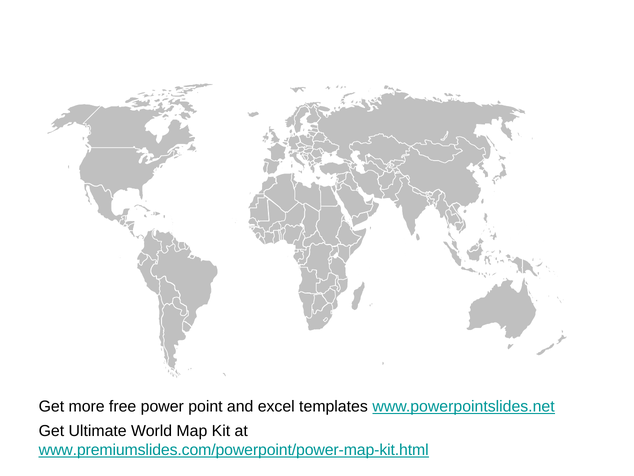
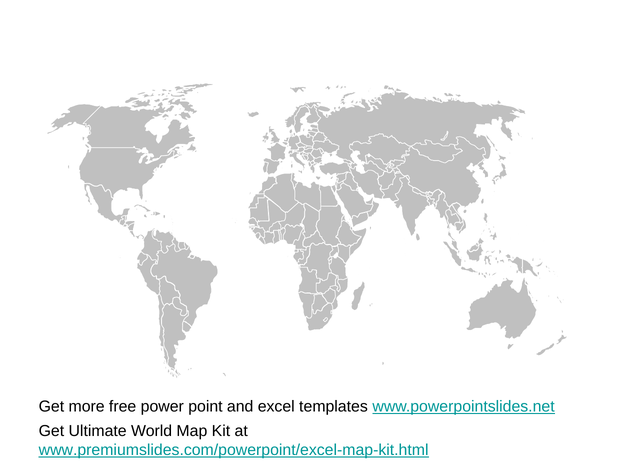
www.premiumslides.com/powerpoint/power-map-kit.html: www.premiumslides.com/powerpoint/power-map-kit.html -> www.premiumslides.com/powerpoint/excel-map-kit.html
